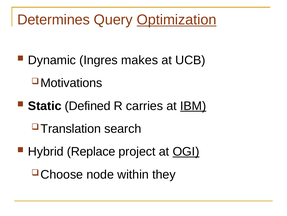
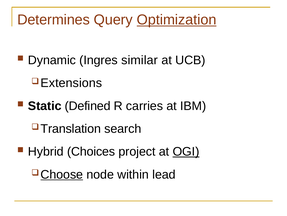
makes: makes -> similar
Motivations: Motivations -> Extensions
IBM underline: present -> none
Replace: Replace -> Choices
Choose underline: none -> present
they: they -> lead
